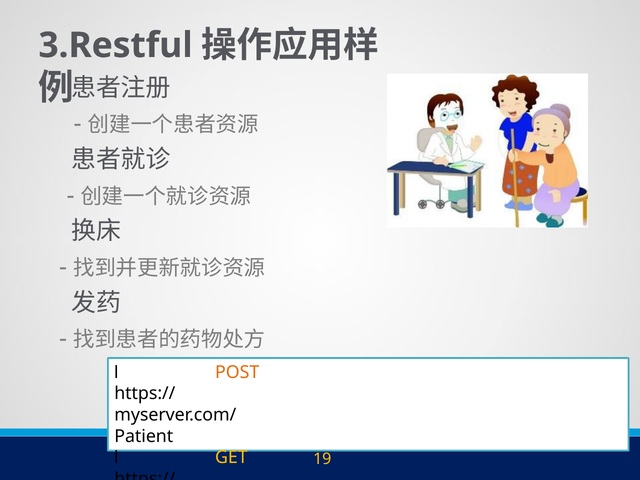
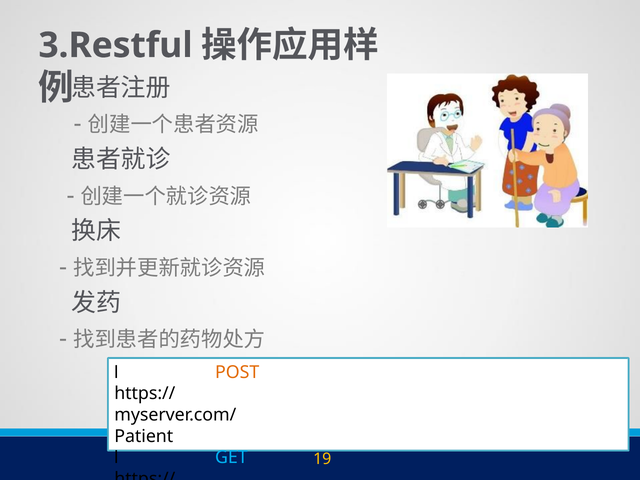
GET at (231, 458) colour: yellow -> light blue
